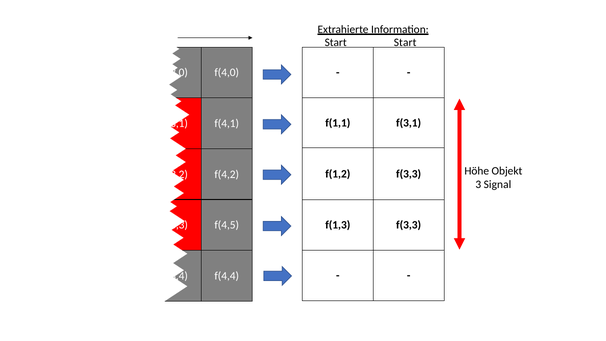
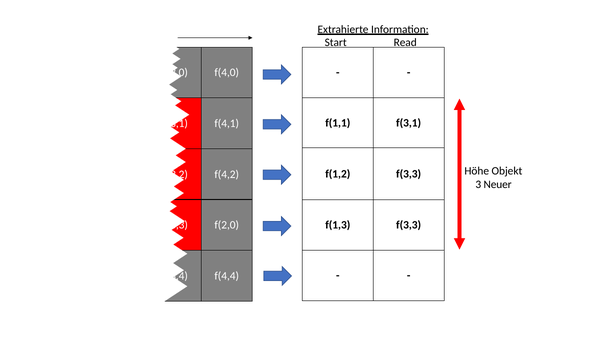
Start Start: Start -> Read
Signal: Signal -> Neuer
f(4,5 at (227, 225): f(4,5 -> f(2,0
